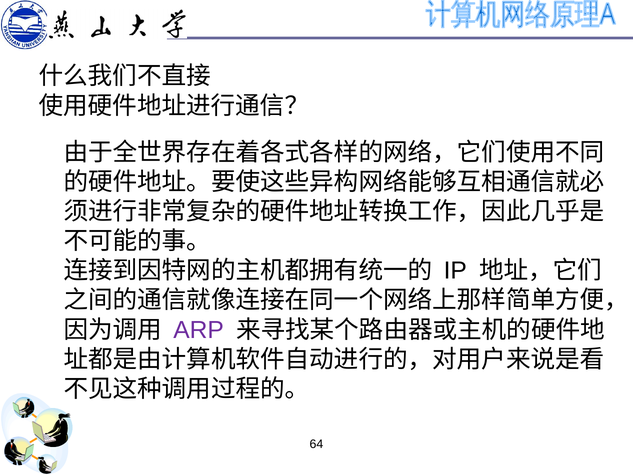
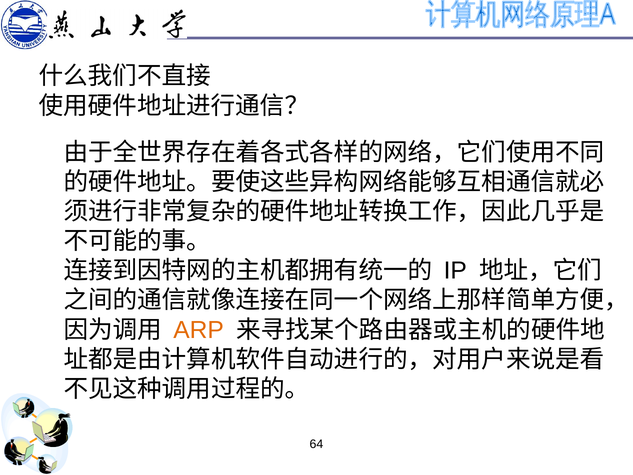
ARP colour: purple -> orange
